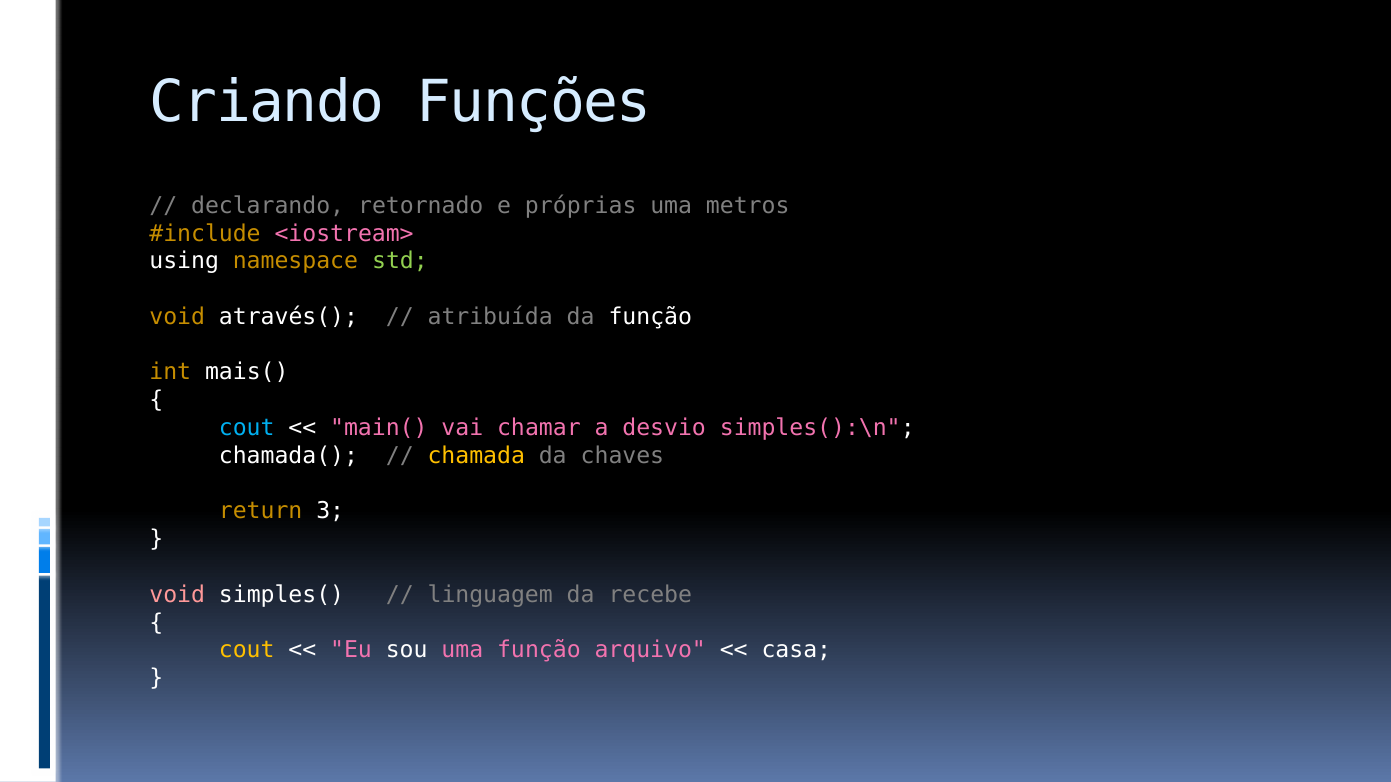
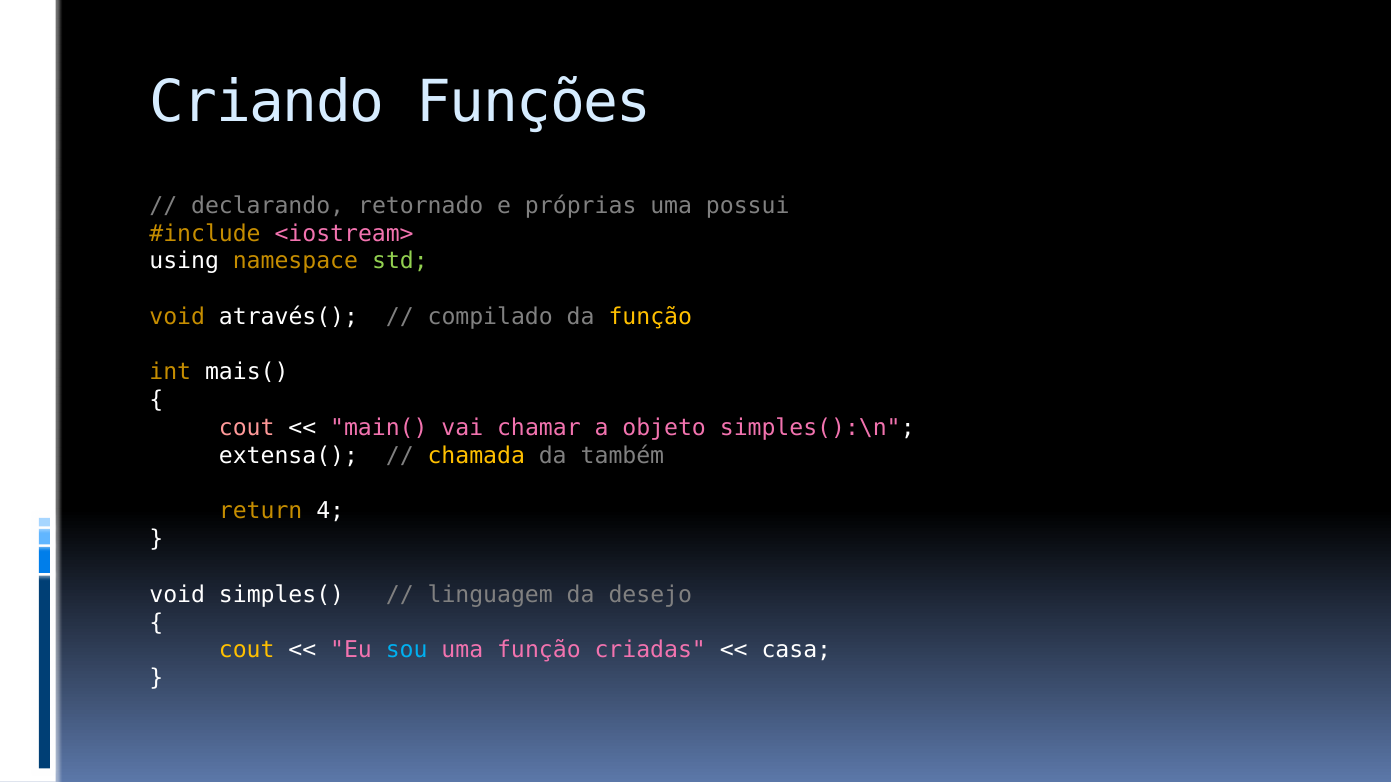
metros: metros -> possui
atribuída: atribuída -> compilado
função at (650, 317) colour: white -> yellow
cout at (247, 428) colour: light blue -> pink
desvio: desvio -> objeto
chamada(: chamada( -> extensa(
chaves: chaves -> também
3: 3 -> 4
void at (177, 595) colour: pink -> white
recebe: recebe -> desejo
sou colour: white -> light blue
arquivo: arquivo -> criadas
